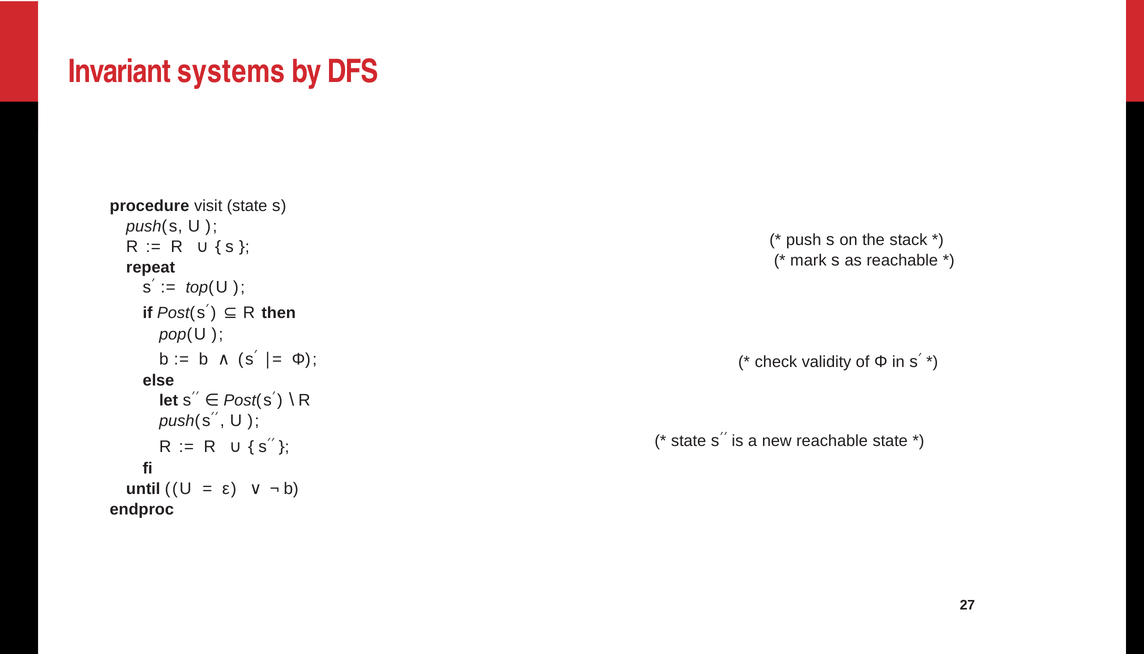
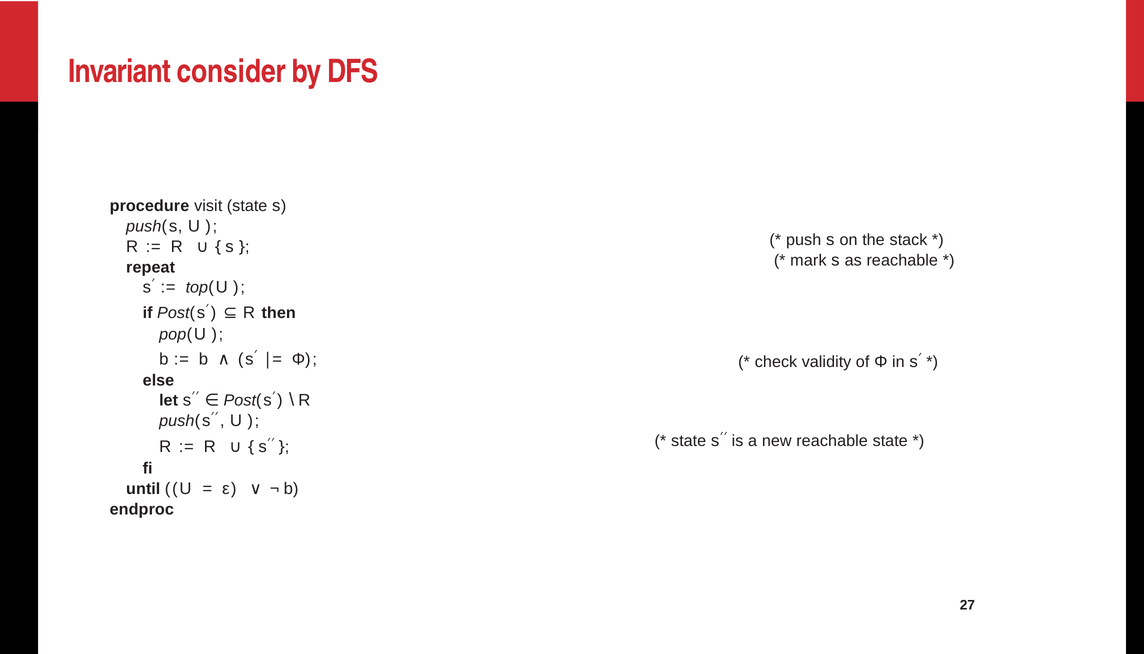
systems: systems -> consider
